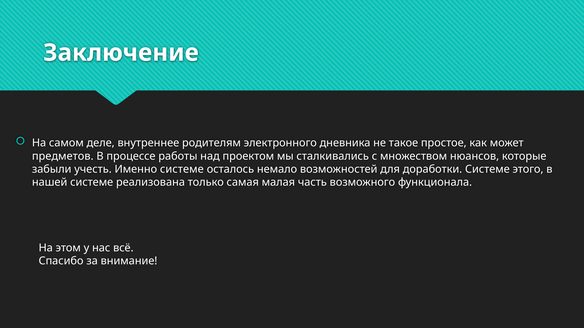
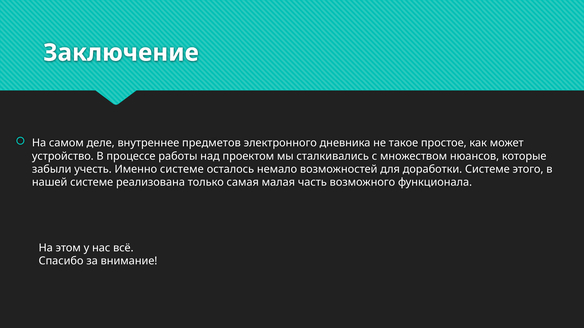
родителям: родителям -> предметов
предметов: предметов -> устройство
